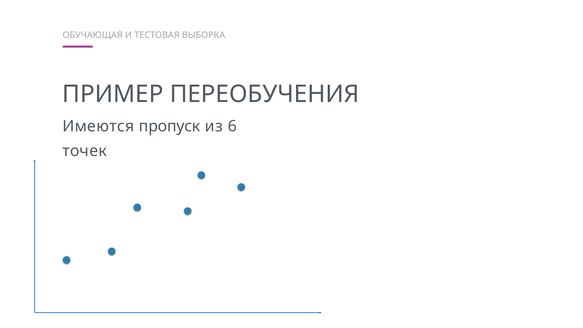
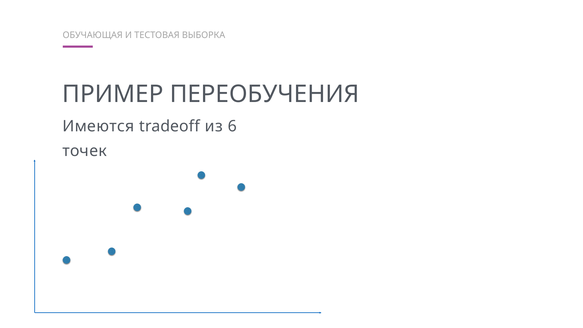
пропуск: пропуск -> tradeoff
